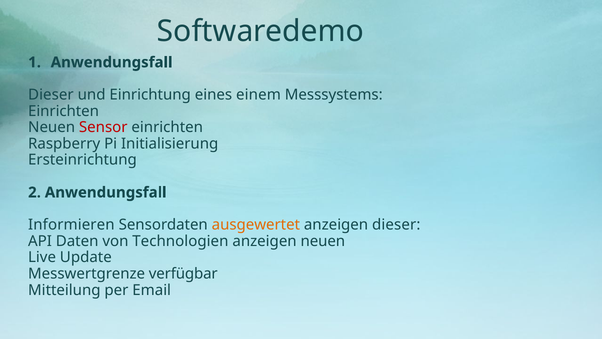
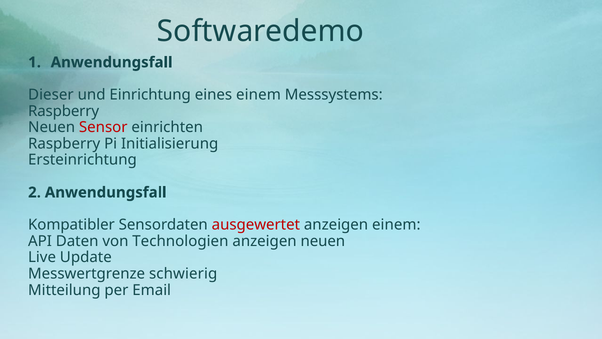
Einrichten at (64, 111): Einrichten -> Raspberry
Informieren: Informieren -> Kompatibler
ausgewertet colour: orange -> red
anzeigen dieser: dieser -> einem
verfügbar: verfügbar -> schwierig
